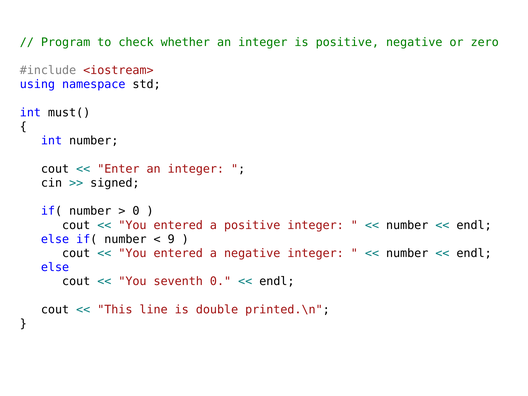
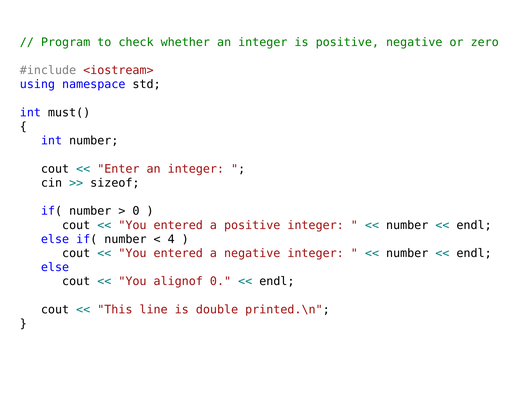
signed: signed -> sizeof
9: 9 -> 4
seventh: seventh -> alignof
